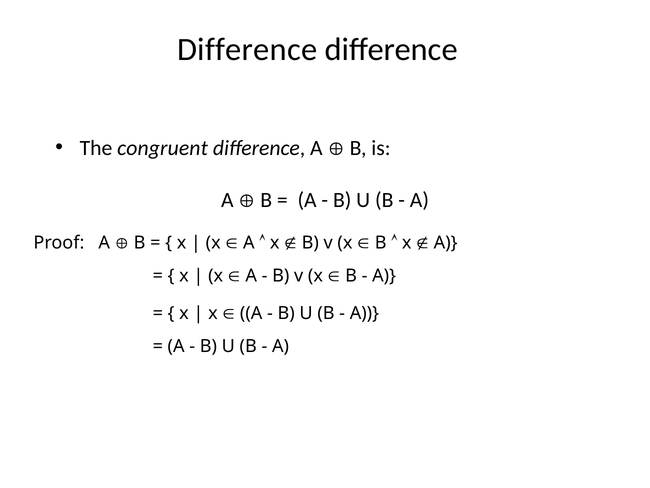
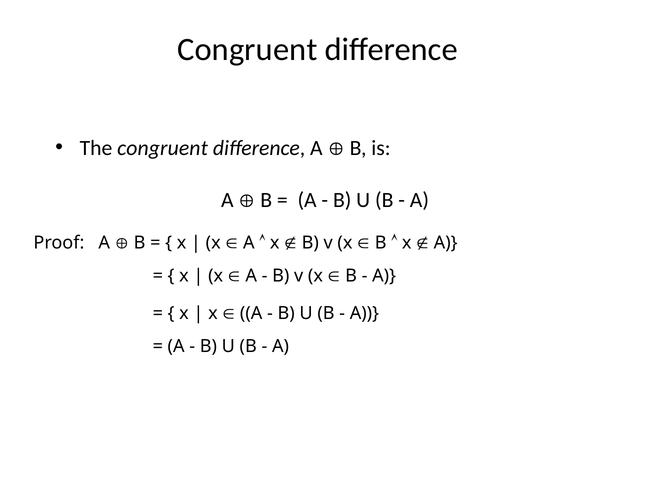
Difference at (247, 49): Difference -> Congruent
